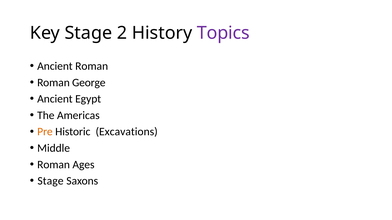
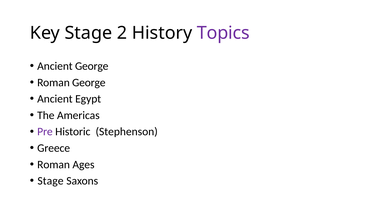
Ancient Roman: Roman -> George
Pre colour: orange -> purple
Excavations: Excavations -> Stephenson
Middle: Middle -> Greece
